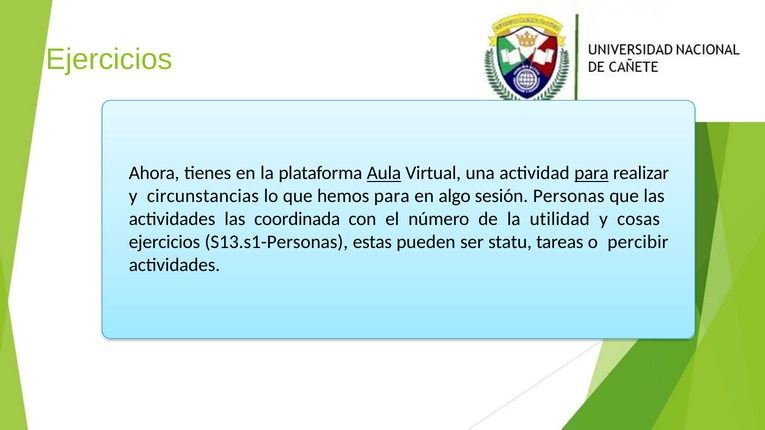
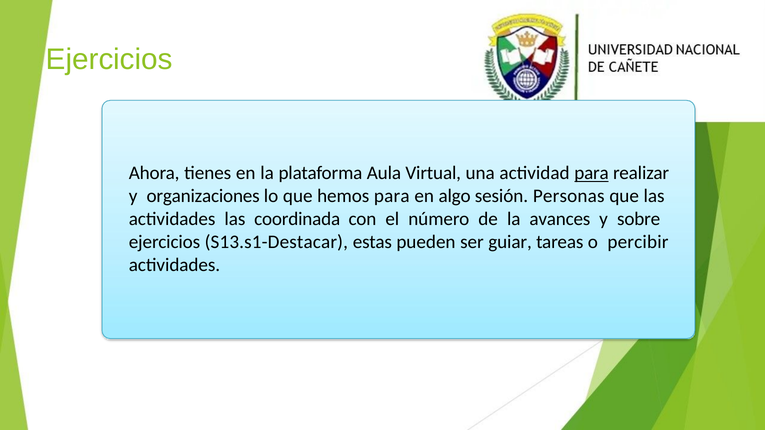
Aula underline: present -> none
circunstancias: circunstancias -> organizaciones
utilidad: utilidad -> avances
cosas: cosas -> sobre
S13.s1-Personas: S13.s1-Personas -> S13.s1-Destacar
statu: statu -> guiar
